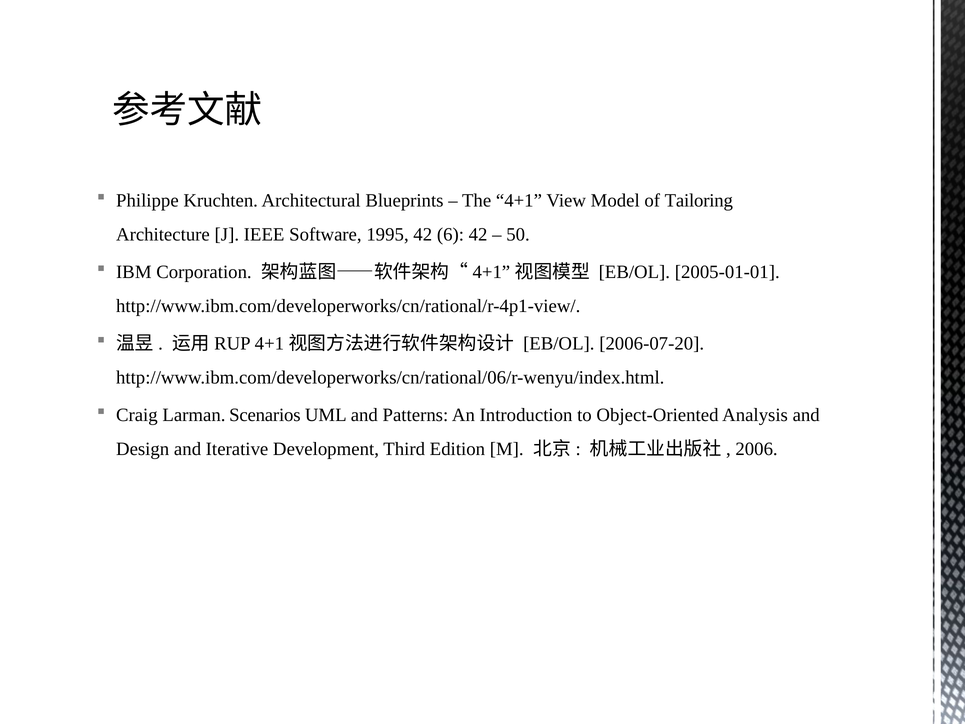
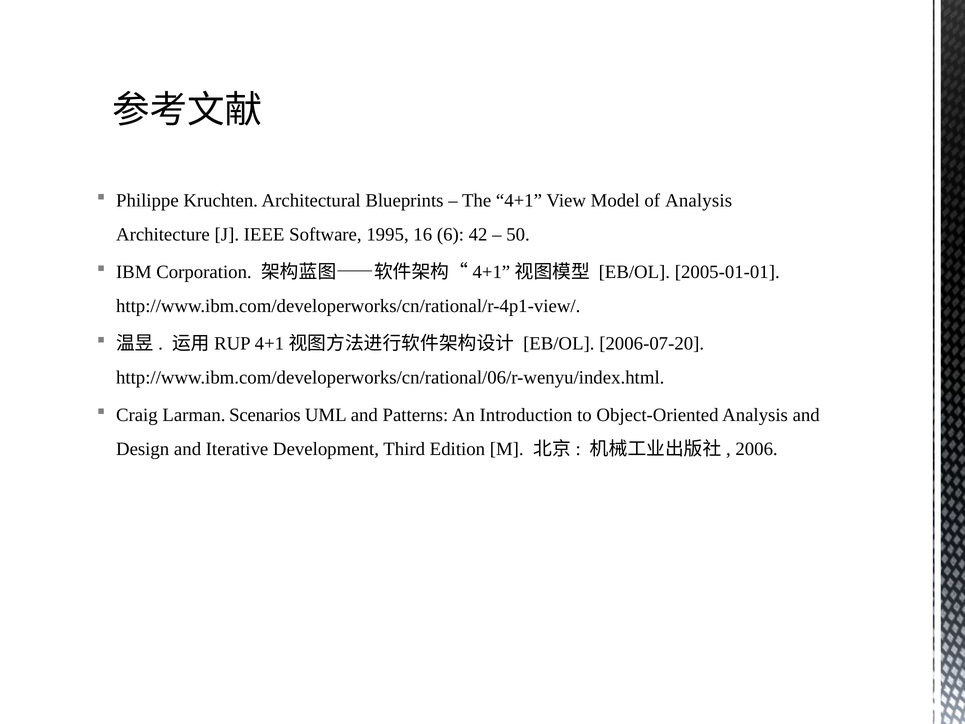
of Tailoring: Tailoring -> Analysis
1995 42: 42 -> 16
